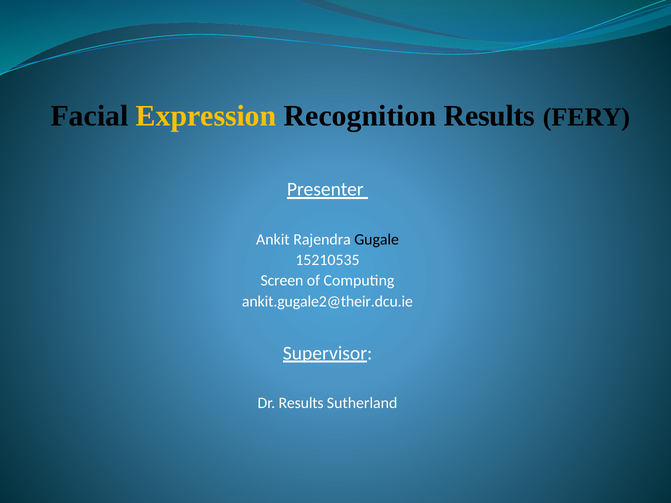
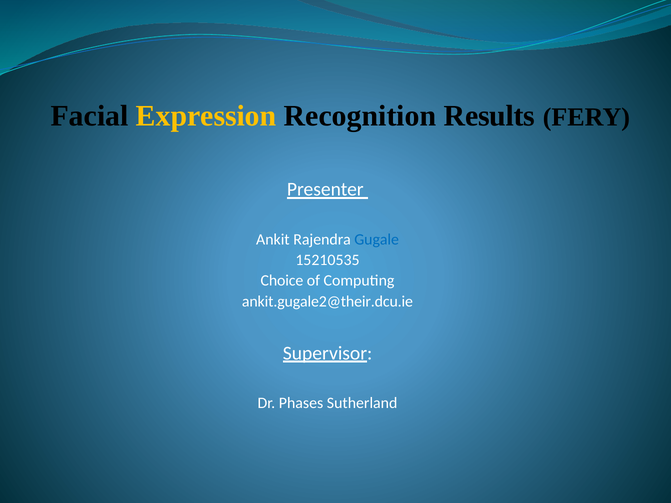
Gugale colour: black -> blue
Screen: Screen -> Choice
Dr Results: Results -> Phases
